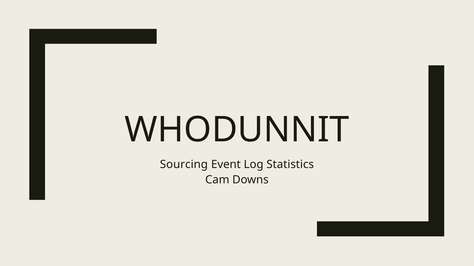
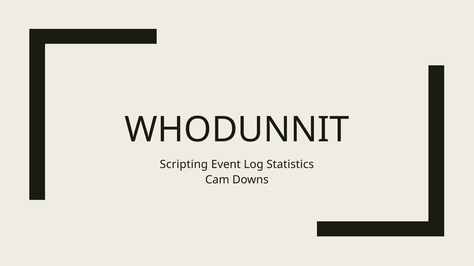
Sourcing: Sourcing -> Scripting
